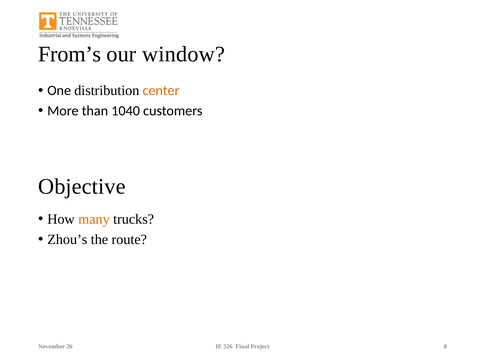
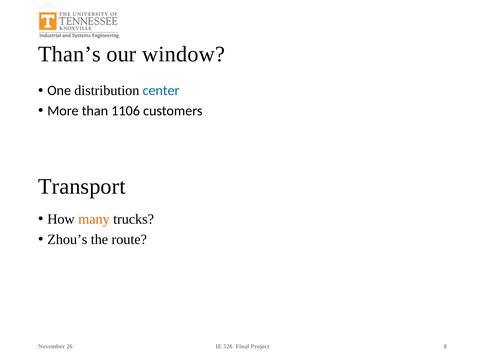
From’s: From’s -> Than’s
center colour: orange -> blue
1040: 1040 -> 1106
Objective: Objective -> Transport
